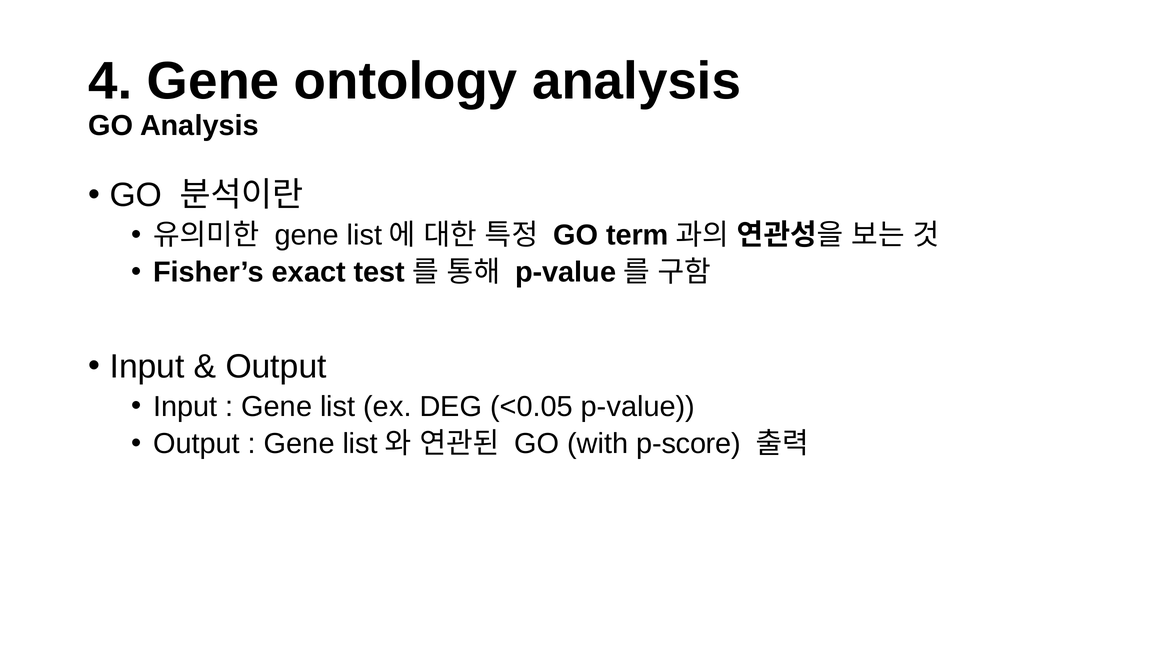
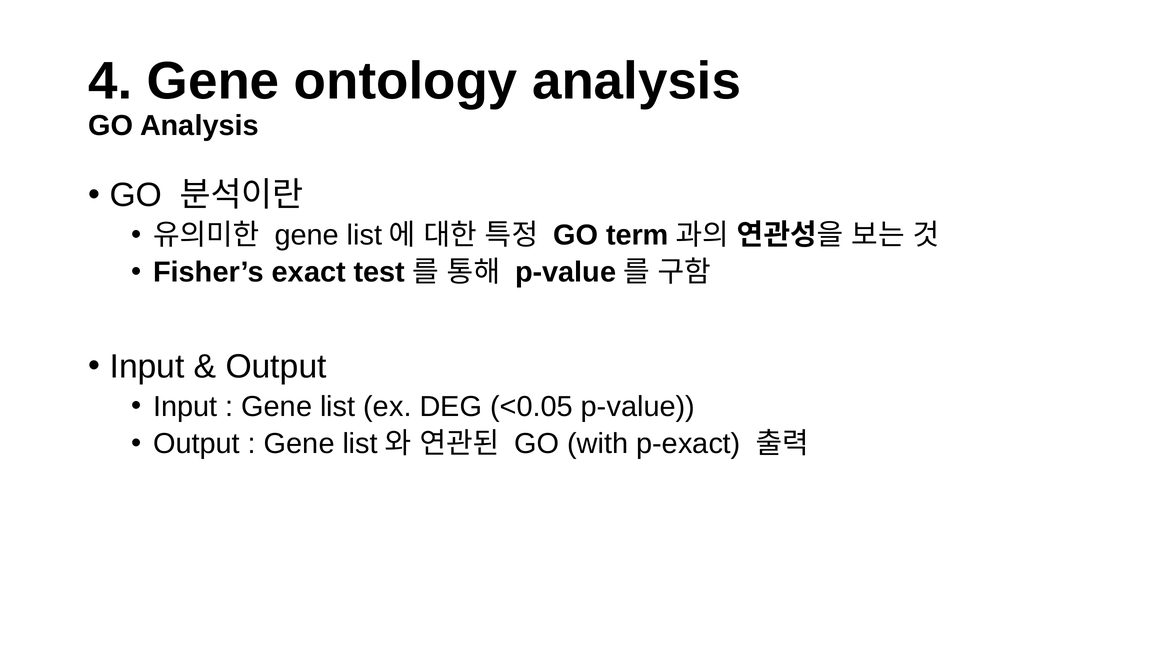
p-score: p-score -> p-exact
